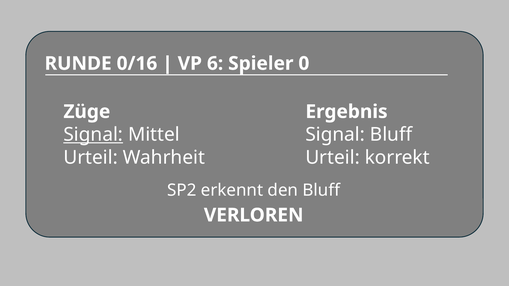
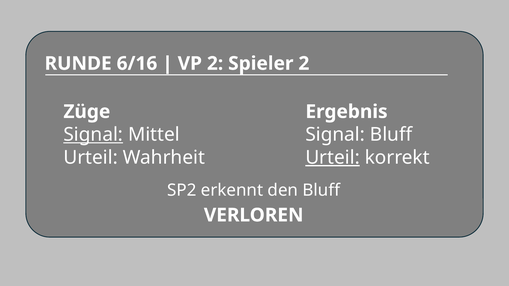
0/16: 0/16 -> 6/16
VP 6: 6 -> 2
Spieler 0: 0 -> 2
Urteil at (333, 158) underline: none -> present
